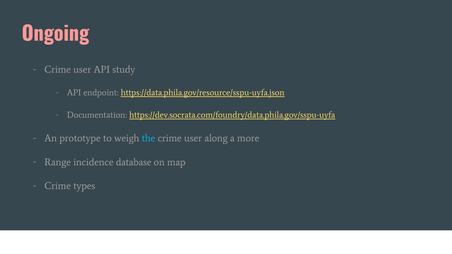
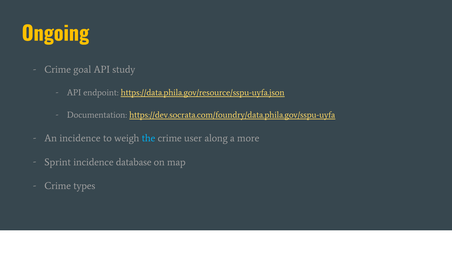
Ongoing colour: pink -> yellow
user at (82, 70): user -> goal
An prototype: prototype -> incidence
Range: Range -> Sprint
